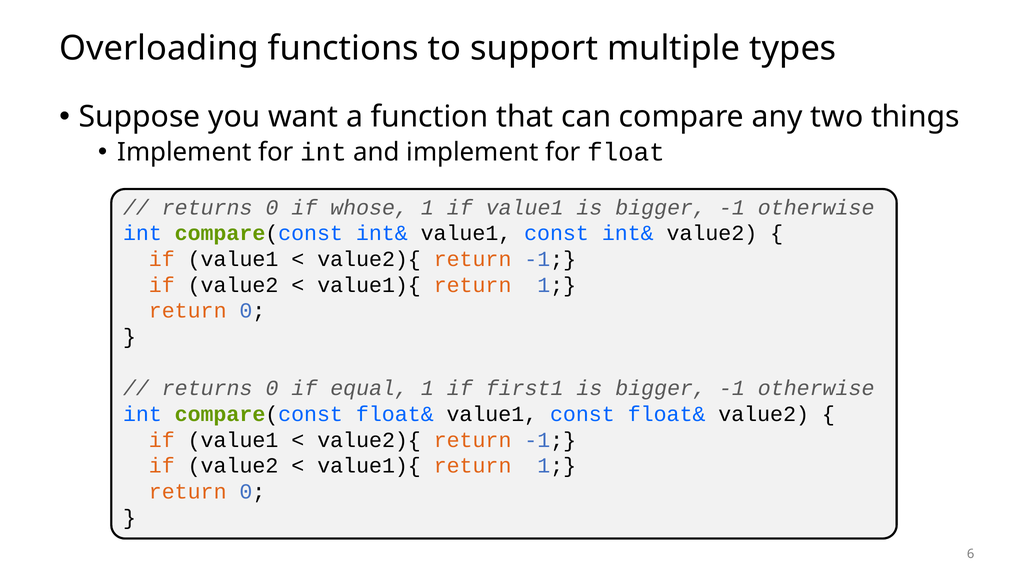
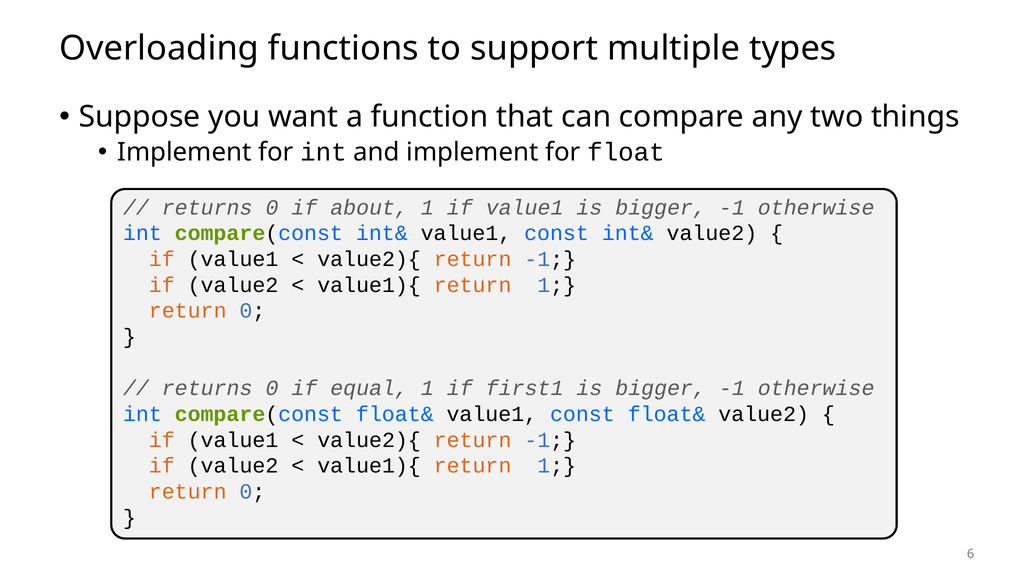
whose: whose -> about
